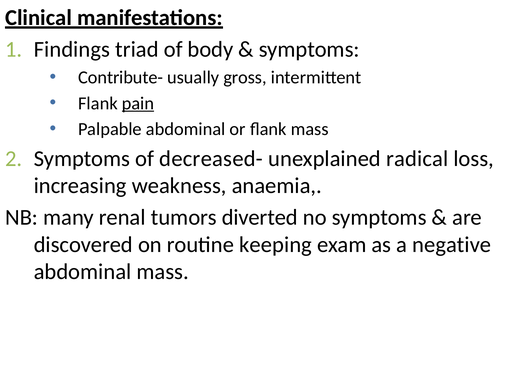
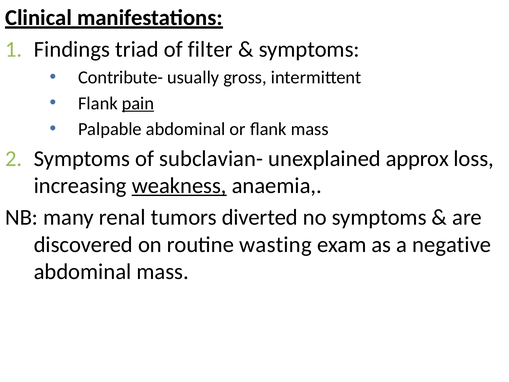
body: body -> filter
decreased-: decreased- -> subclavian-
radical: radical -> approx
weakness underline: none -> present
keeping: keeping -> wasting
